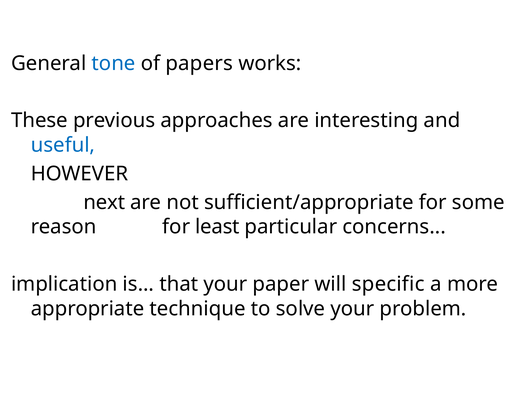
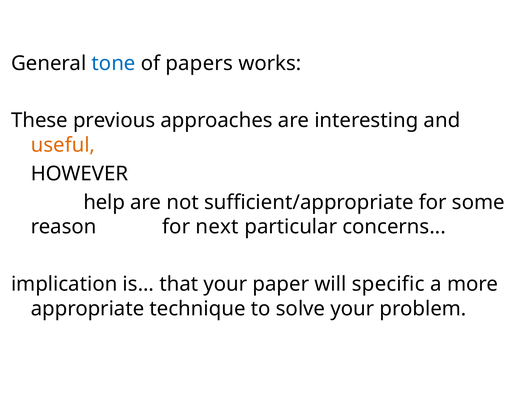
useful colour: blue -> orange
next: next -> help
least: least -> next
